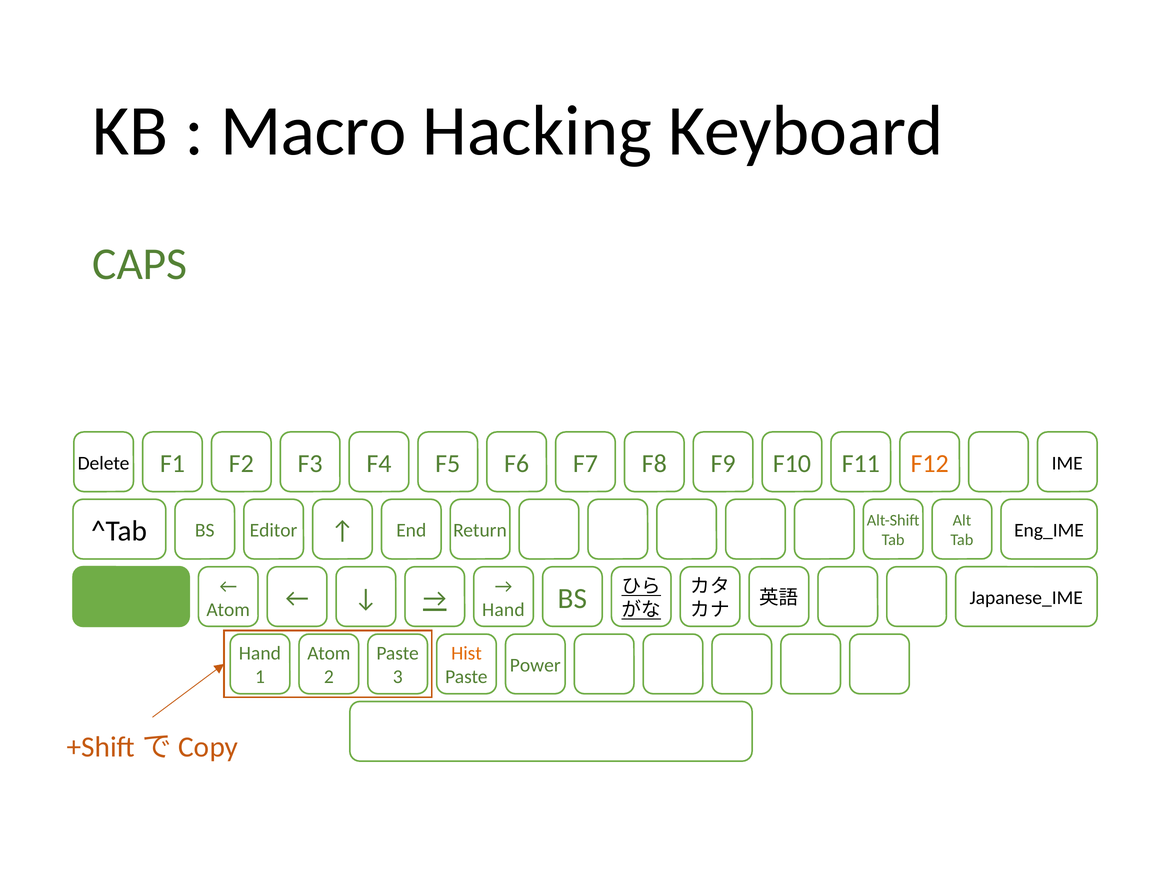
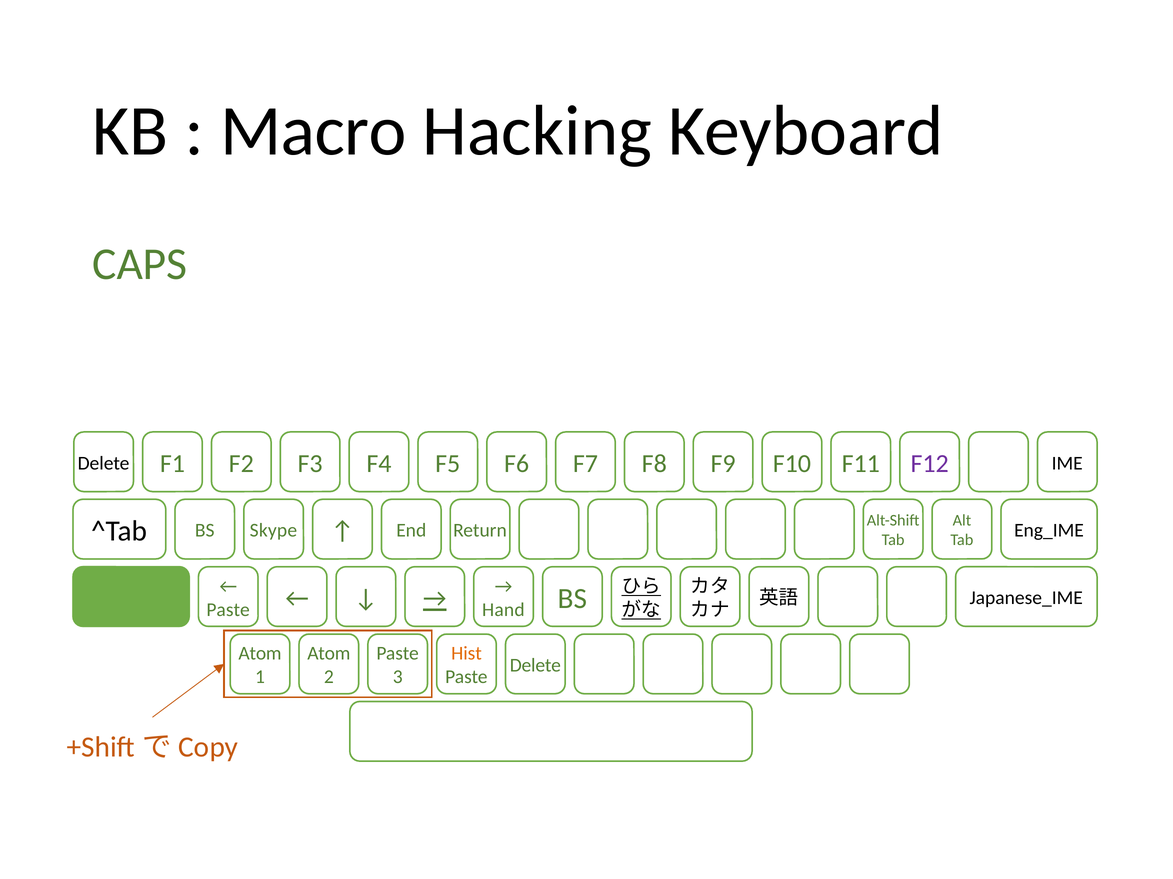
F12 colour: orange -> purple
Editor: Editor -> Skype
Atom at (228, 610): Atom -> Paste
Hand at (260, 654): Hand -> Atom
Power at (535, 666): Power -> Delete
